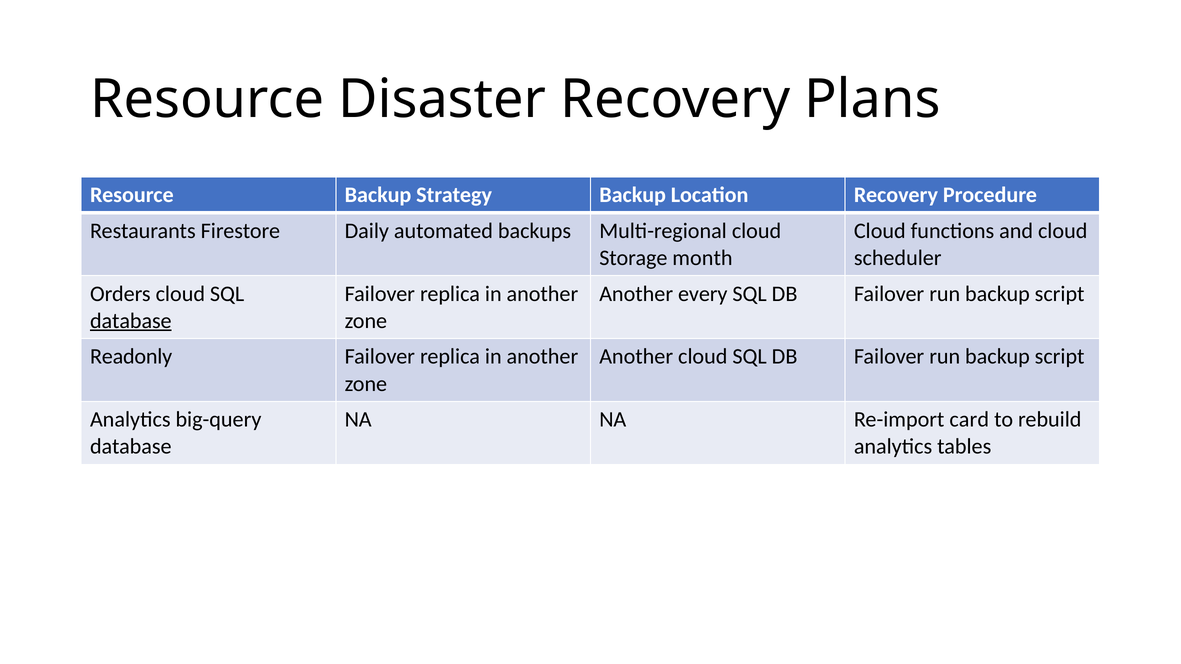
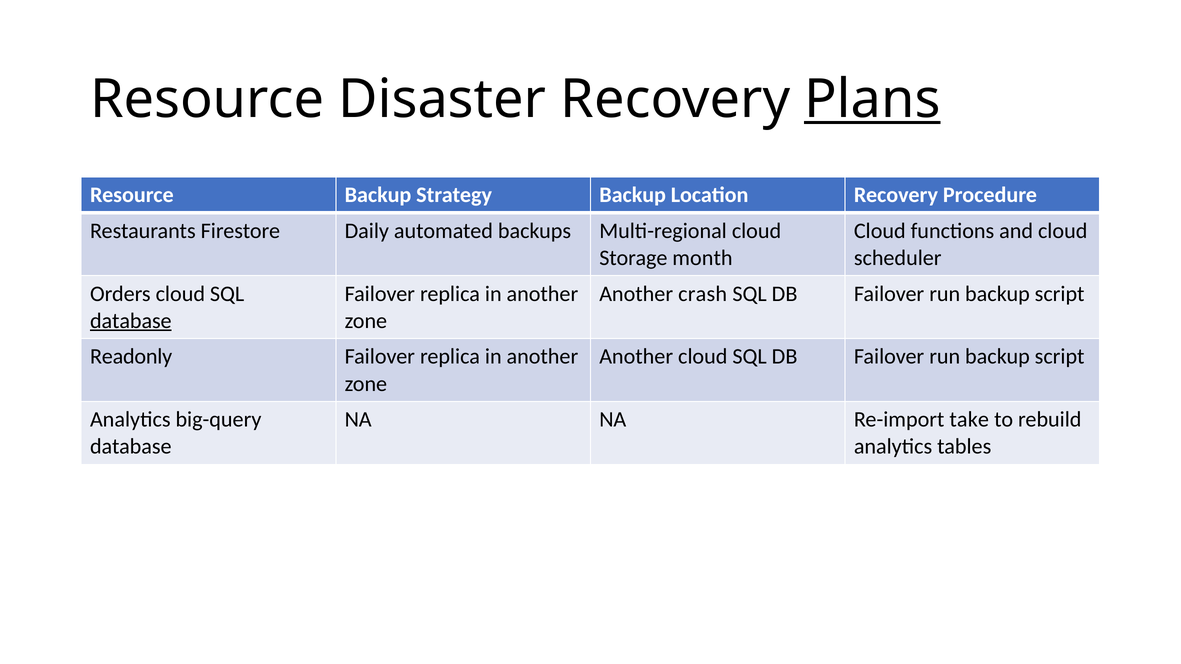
Plans underline: none -> present
every: every -> crash
card: card -> take
